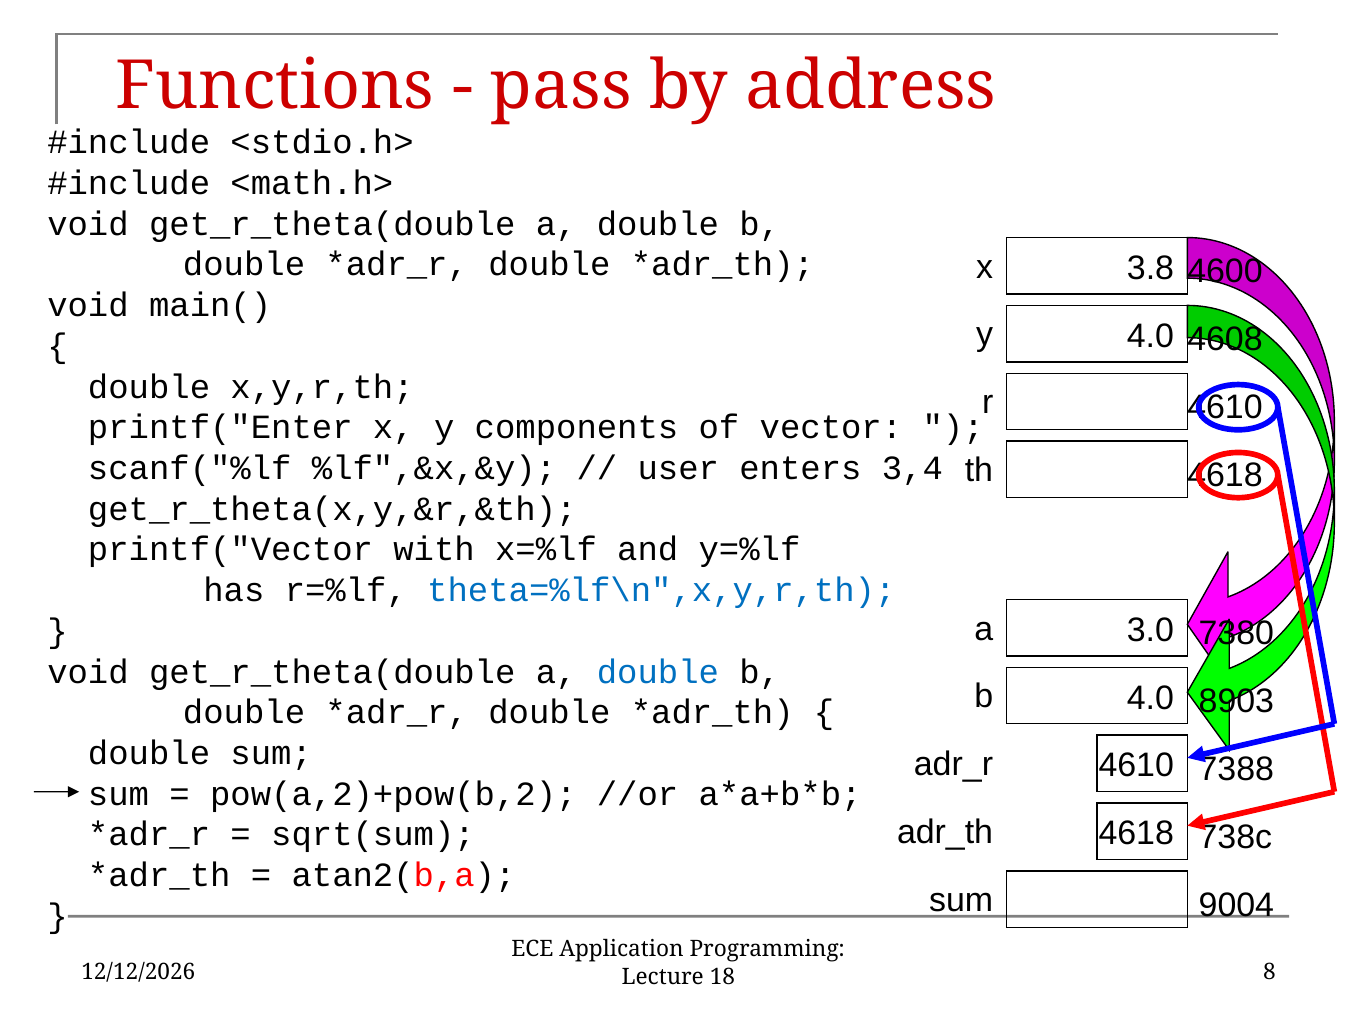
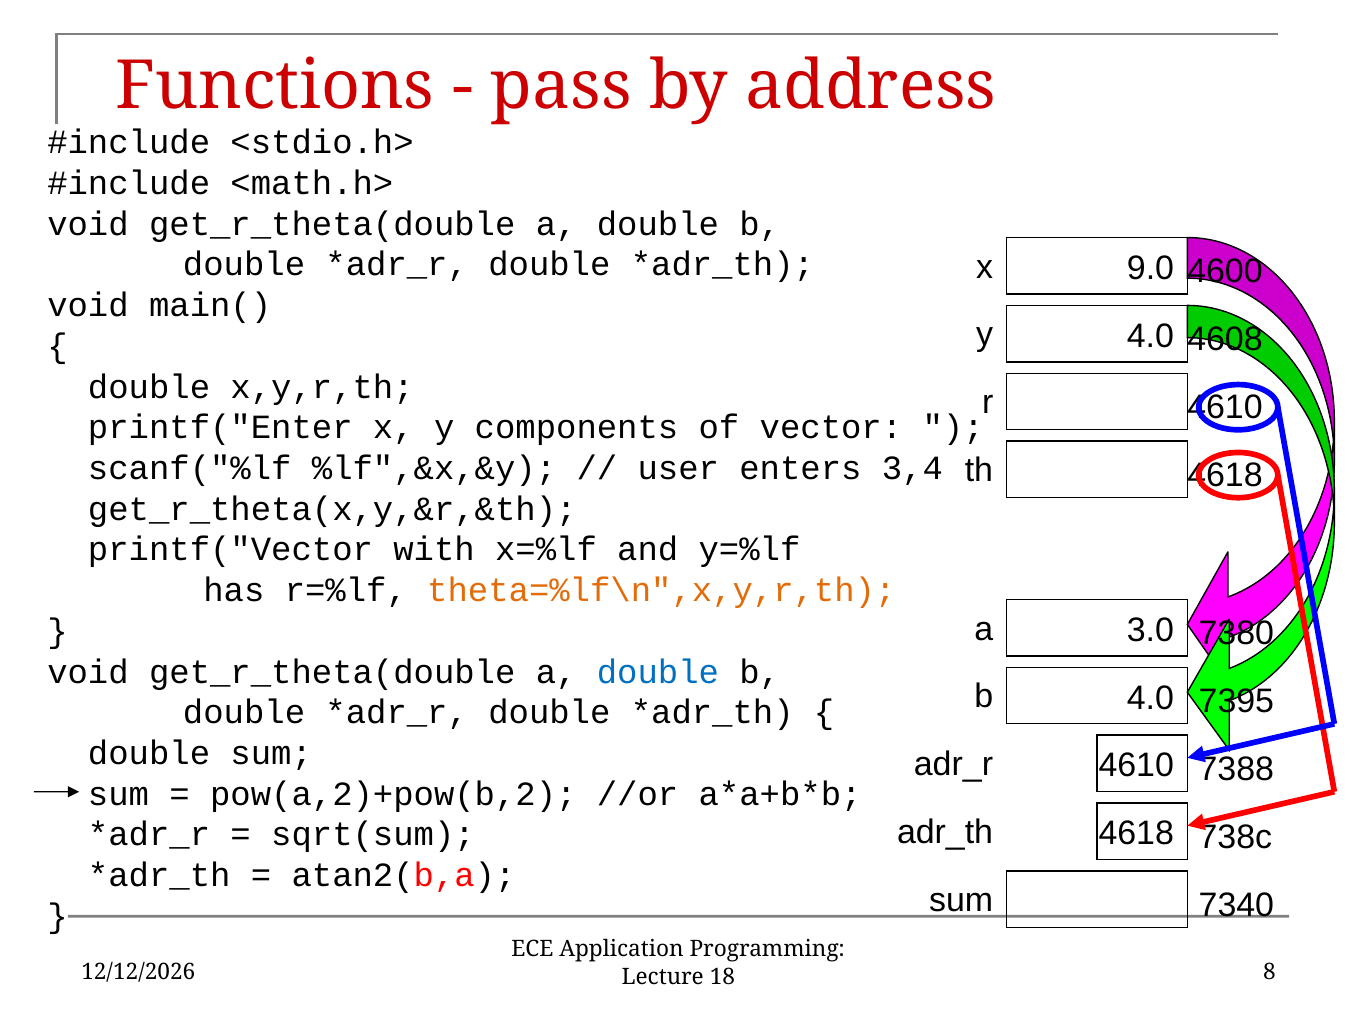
3.8: 3.8 -> 9.0
theta=%lf\n",x,y,r,th colour: blue -> orange
8903: 8903 -> 7395
9004: 9004 -> 7340
